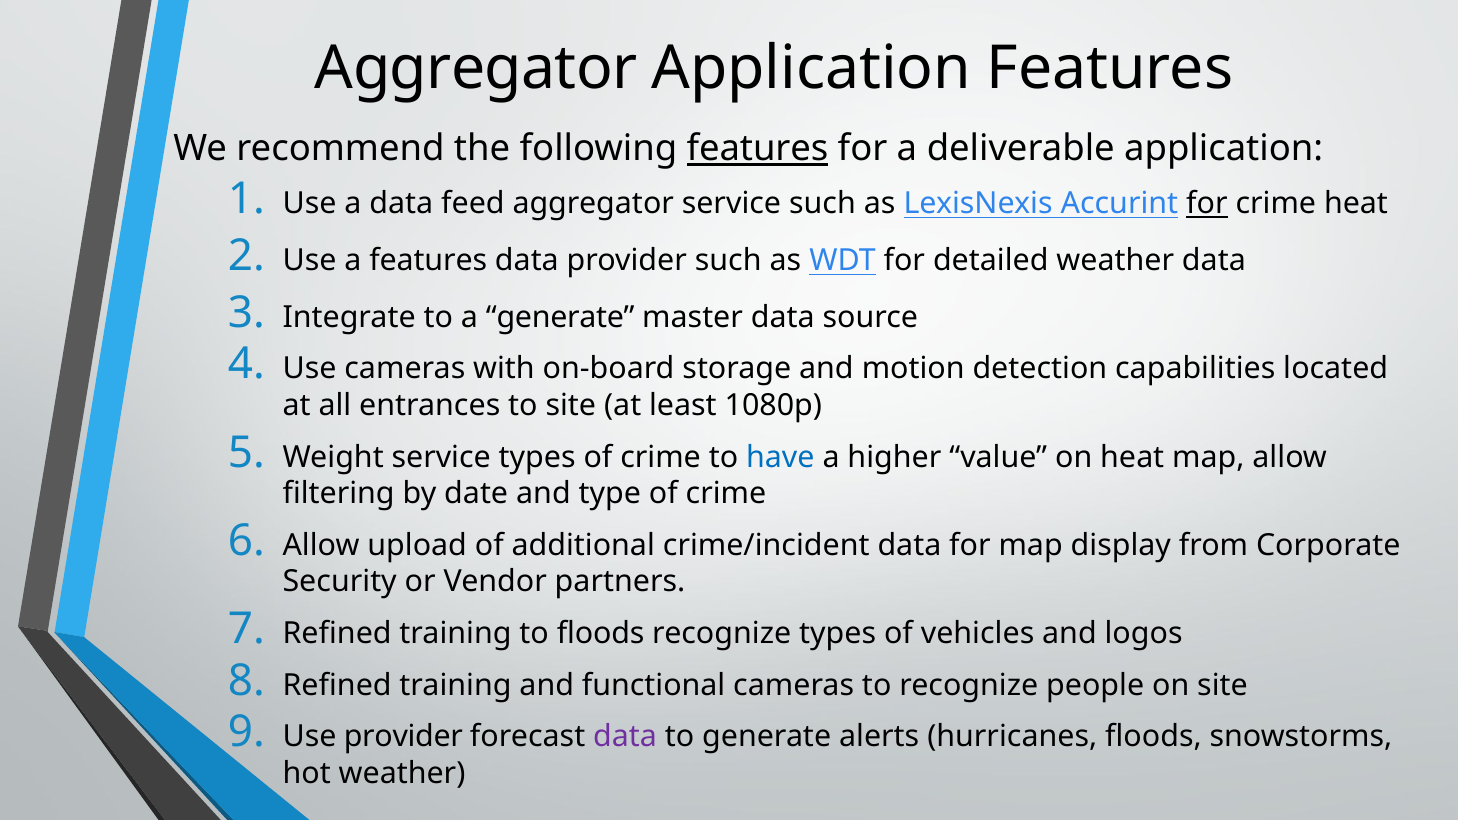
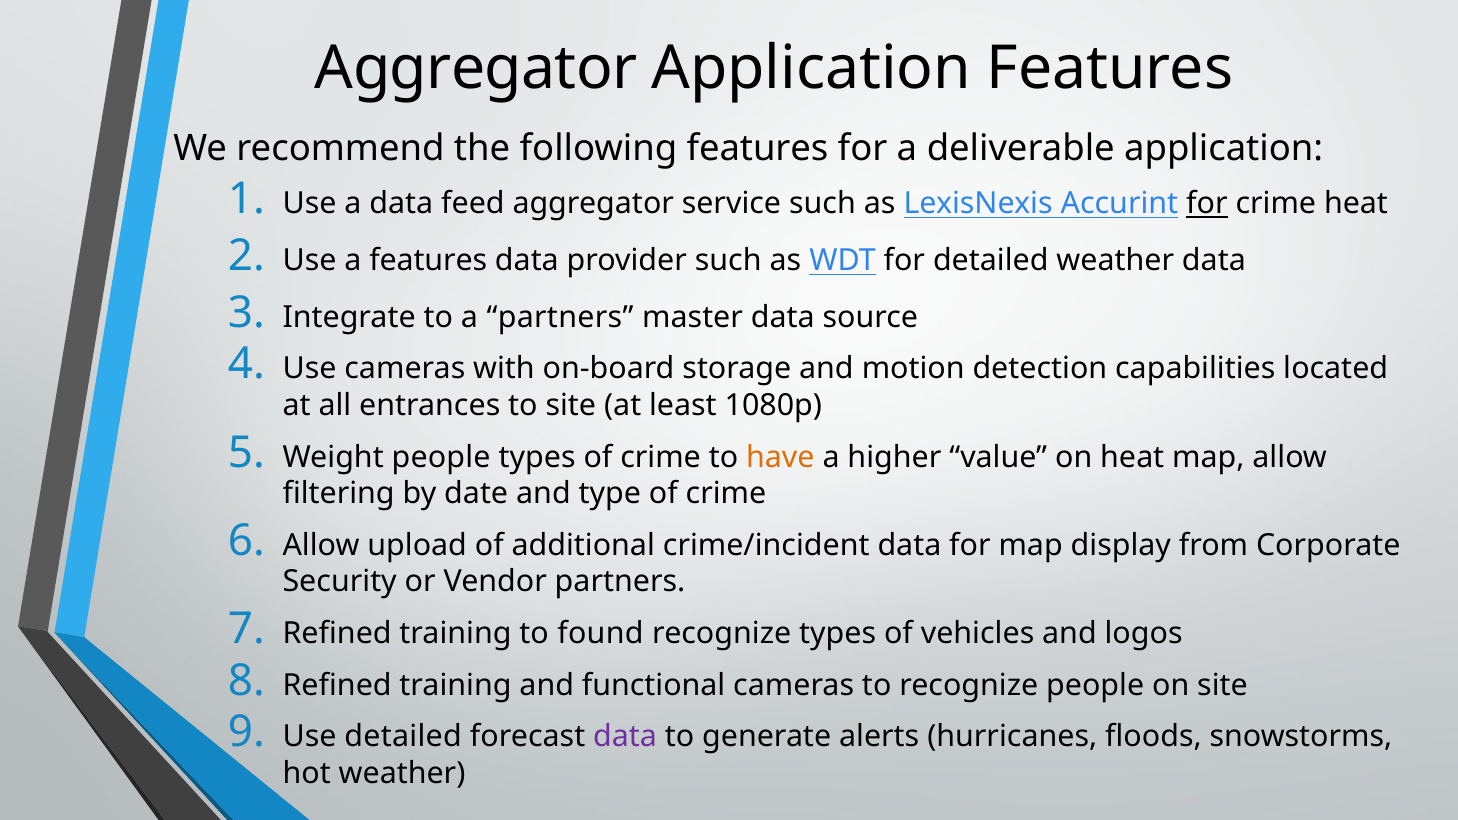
features at (758, 149) underline: present -> none
a generate: generate -> partners
Weight service: service -> people
have colour: blue -> orange
to floods: floods -> found
Use provider: provider -> detailed
